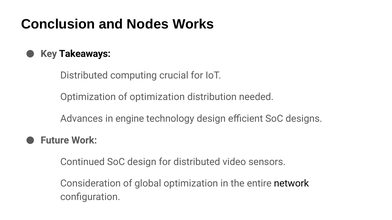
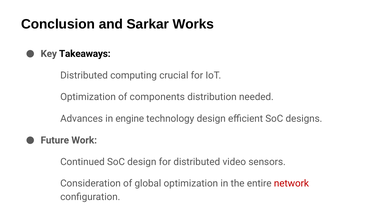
Nodes: Nodes -> Sarkar
of optimization: optimization -> components
network colour: black -> red
